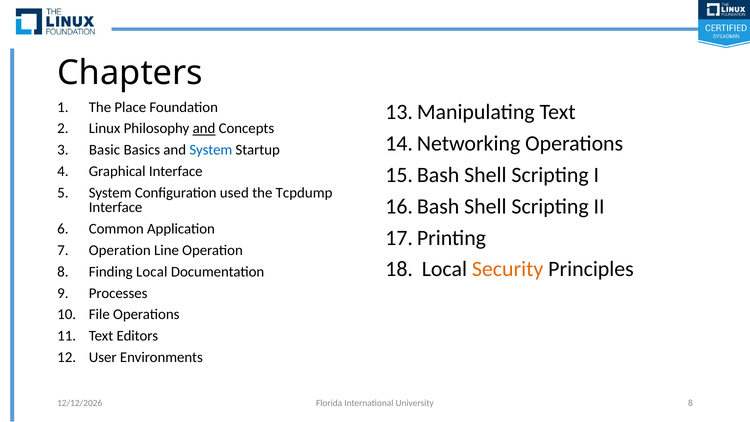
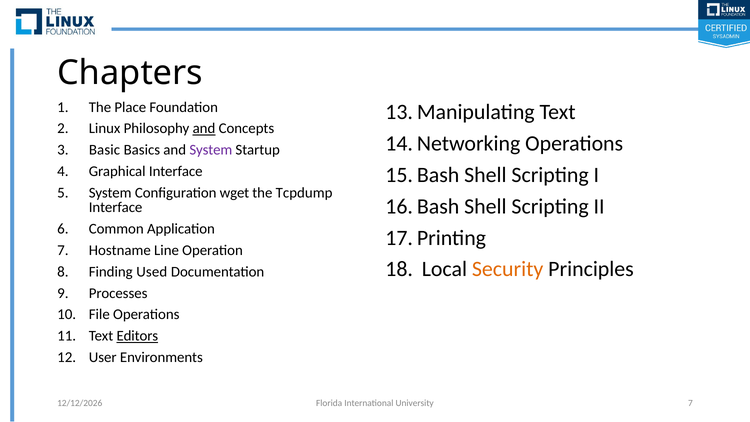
System at (211, 150) colour: blue -> purple
used: used -> wget
Operation at (120, 250): Operation -> Hostname
Finding Local: Local -> Used
Editors underline: none -> present
University 8: 8 -> 7
